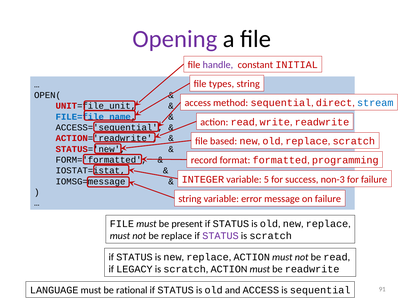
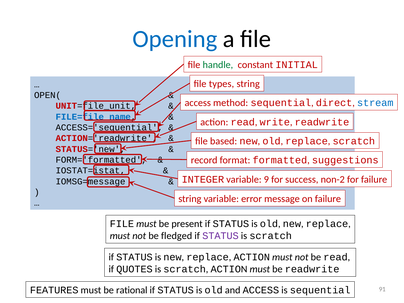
Opening colour: purple -> blue
handle colour: purple -> green
programming: programming -> suggestions
5: 5 -> 9
non-3: non-3 -> non-2
be replace: replace -> fledged
LEGACY: LEGACY -> QUOTES
LANGUAGE: LANGUAGE -> FEATURES
